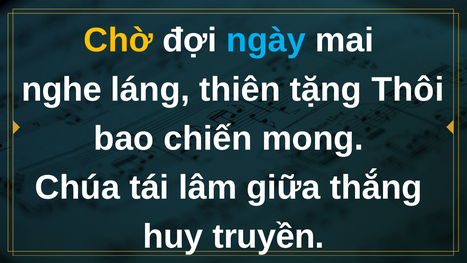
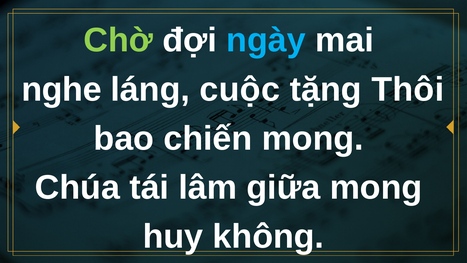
Chờ colour: yellow -> light green
thiên: thiên -> cuộc
giữa thắng: thắng -> mong
truyền: truyền -> không
